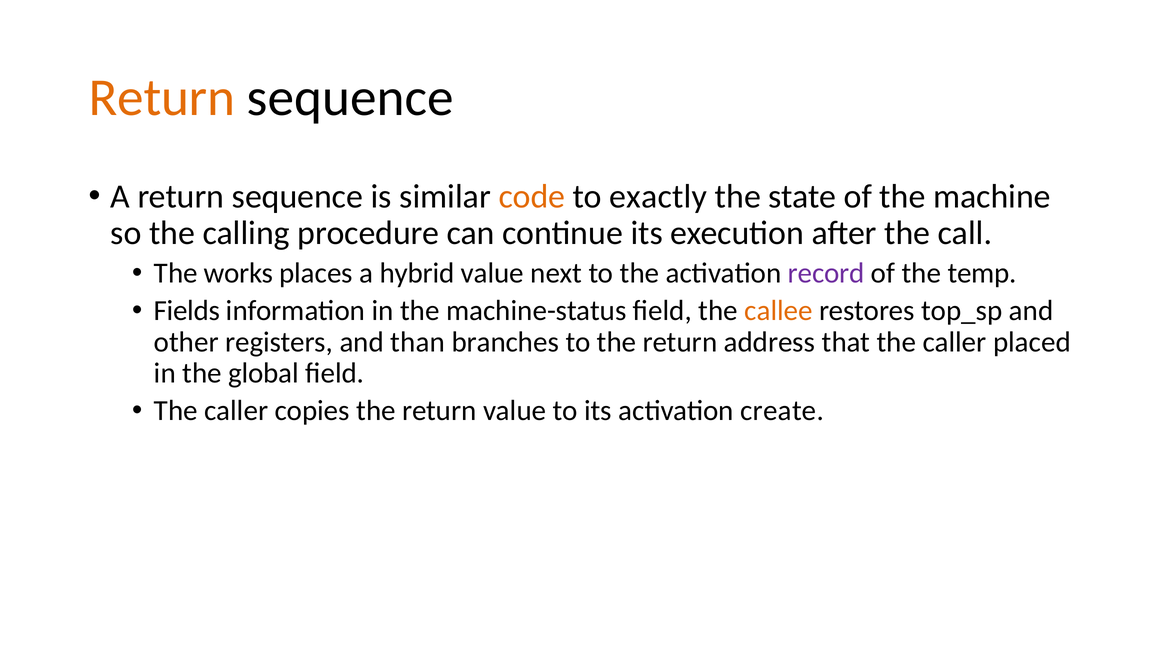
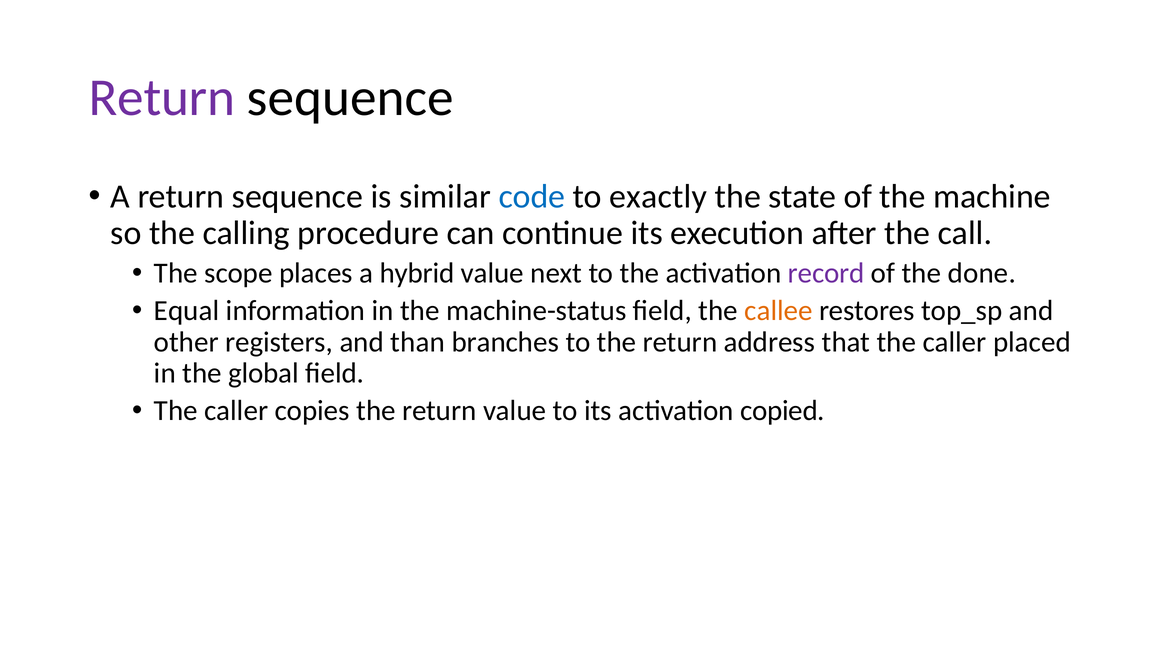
Return at (162, 98) colour: orange -> purple
code colour: orange -> blue
works: works -> scope
temp: temp -> done
Fields: Fields -> Equal
create: create -> copied
